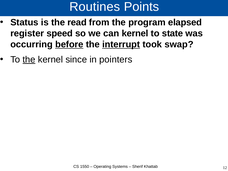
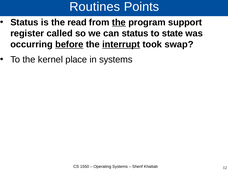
the at (119, 22) underline: none -> present
elapsed: elapsed -> support
speed: speed -> called
can kernel: kernel -> status
the at (29, 60) underline: present -> none
since: since -> place
in pointers: pointers -> systems
